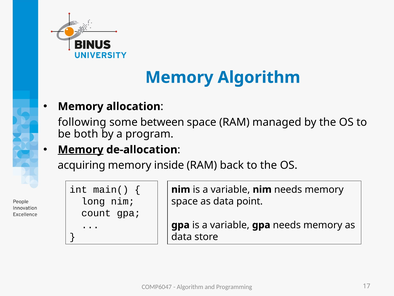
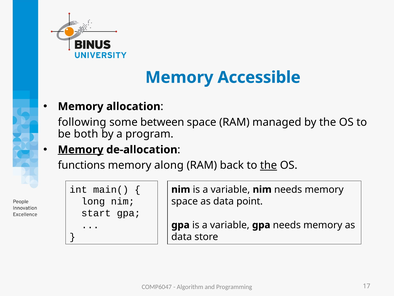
Memory Algorithm: Algorithm -> Accessible
acquiring: acquiring -> functions
inside: inside -> along
the at (269, 165) underline: none -> present
count: count -> start
